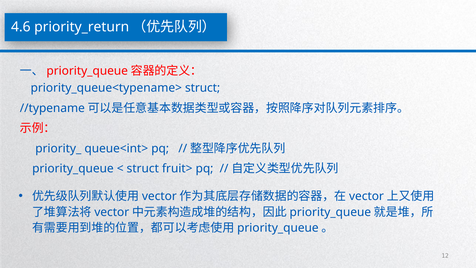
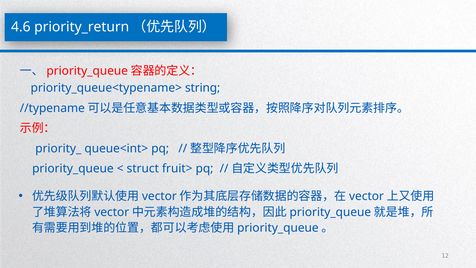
priority_queue<typename> struct: struct -> string
